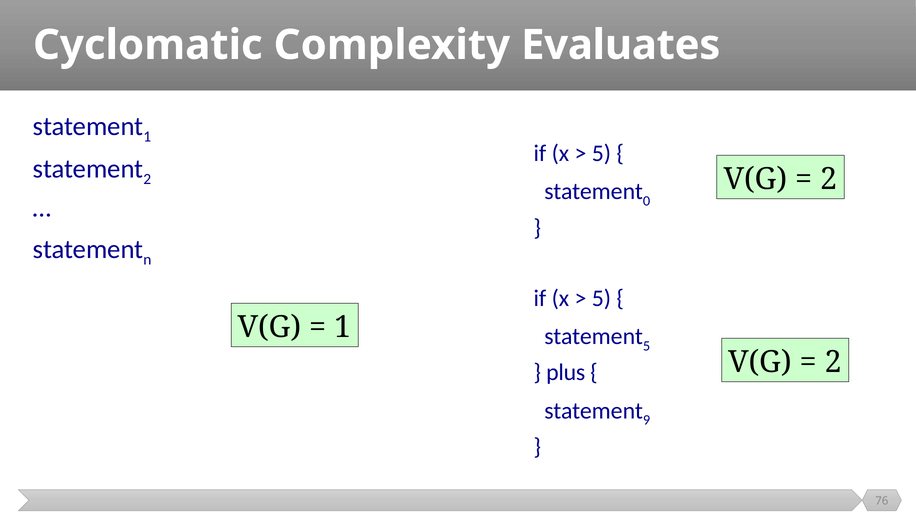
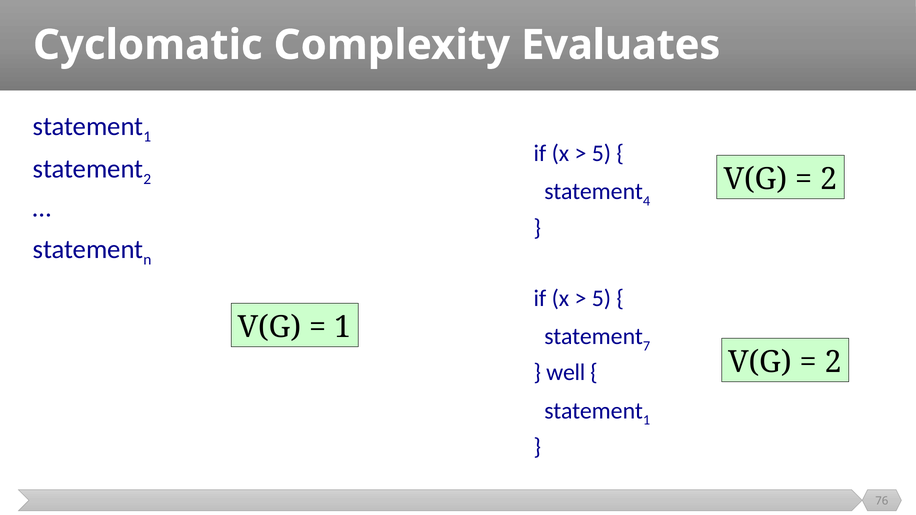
0: 0 -> 4
5 at (647, 346): 5 -> 7
plus: plus -> well
9 at (647, 420): 9 -> 1
